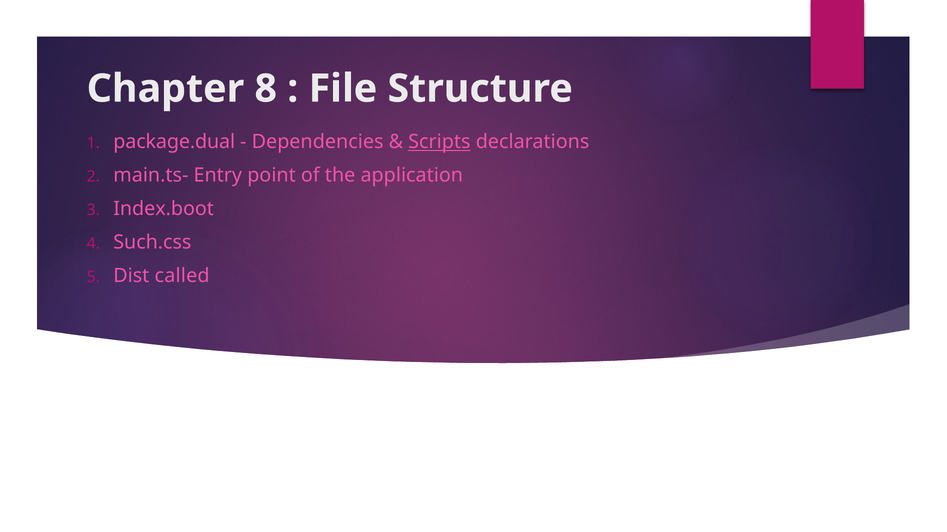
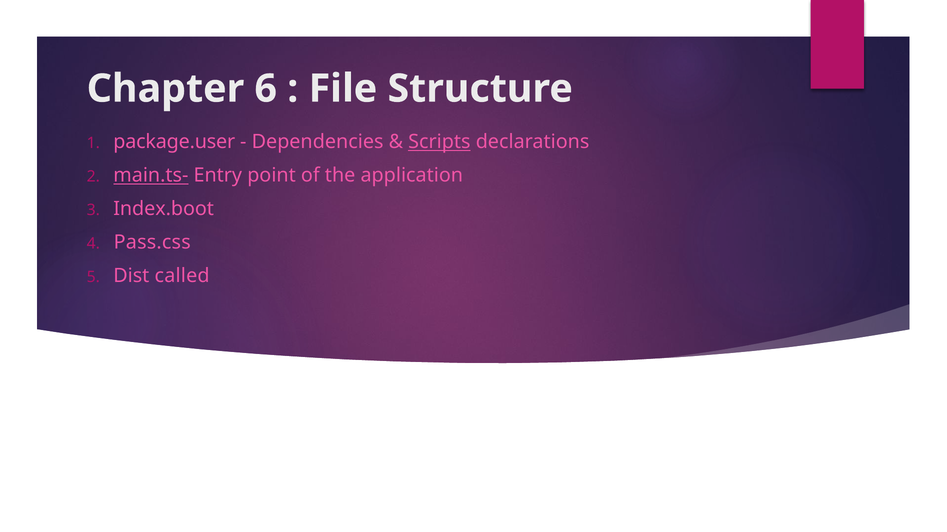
8: 8 -> 6
package.dual: package.dual -> package.user
main.ts- underline: none -> present
Such.css: Such.css -> Pass.css
